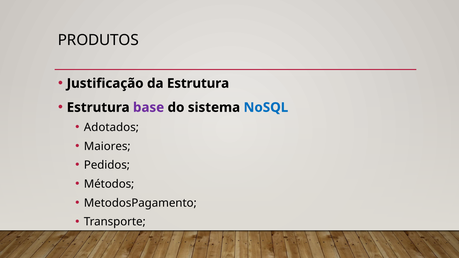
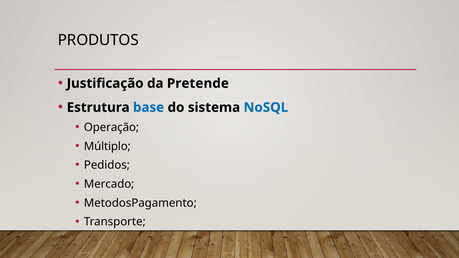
da Estrutura: Estrutura -> Pretende
base colour: purple -> blue
Adotados: Adotados -> Operação
Maiores: Maiores -> Múltiplo
Métodos: Métodos -> Mercado
